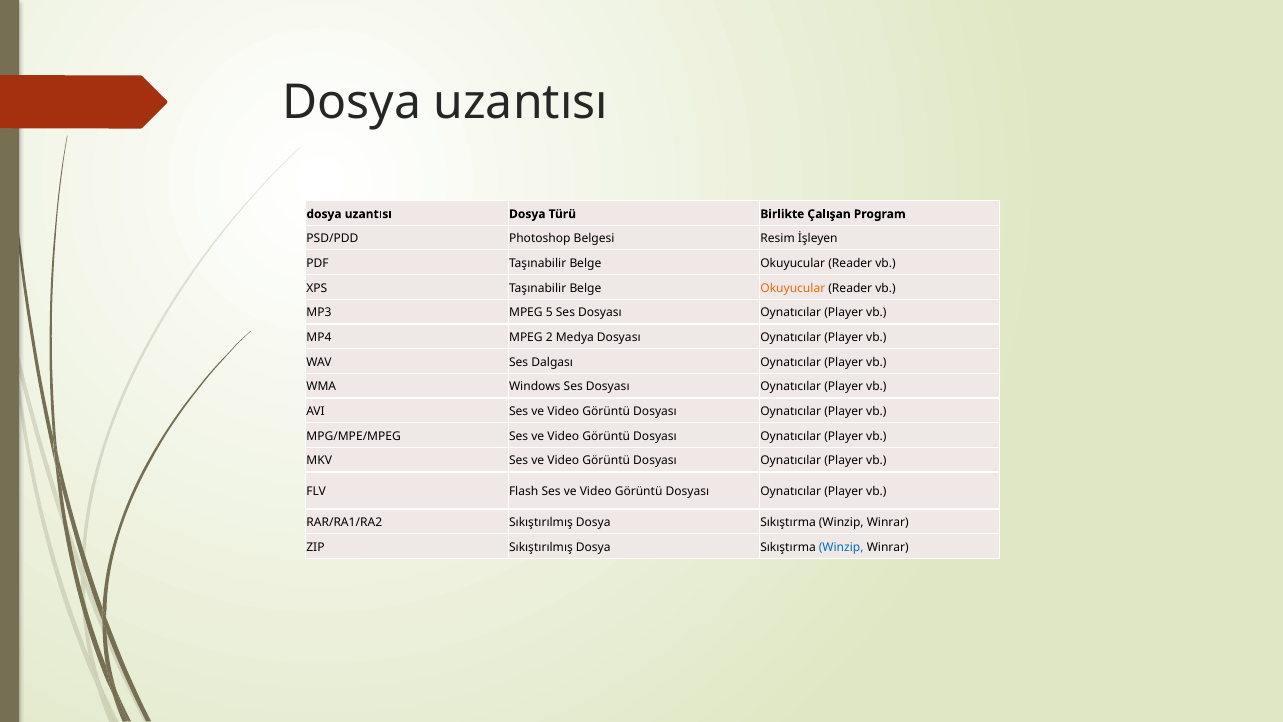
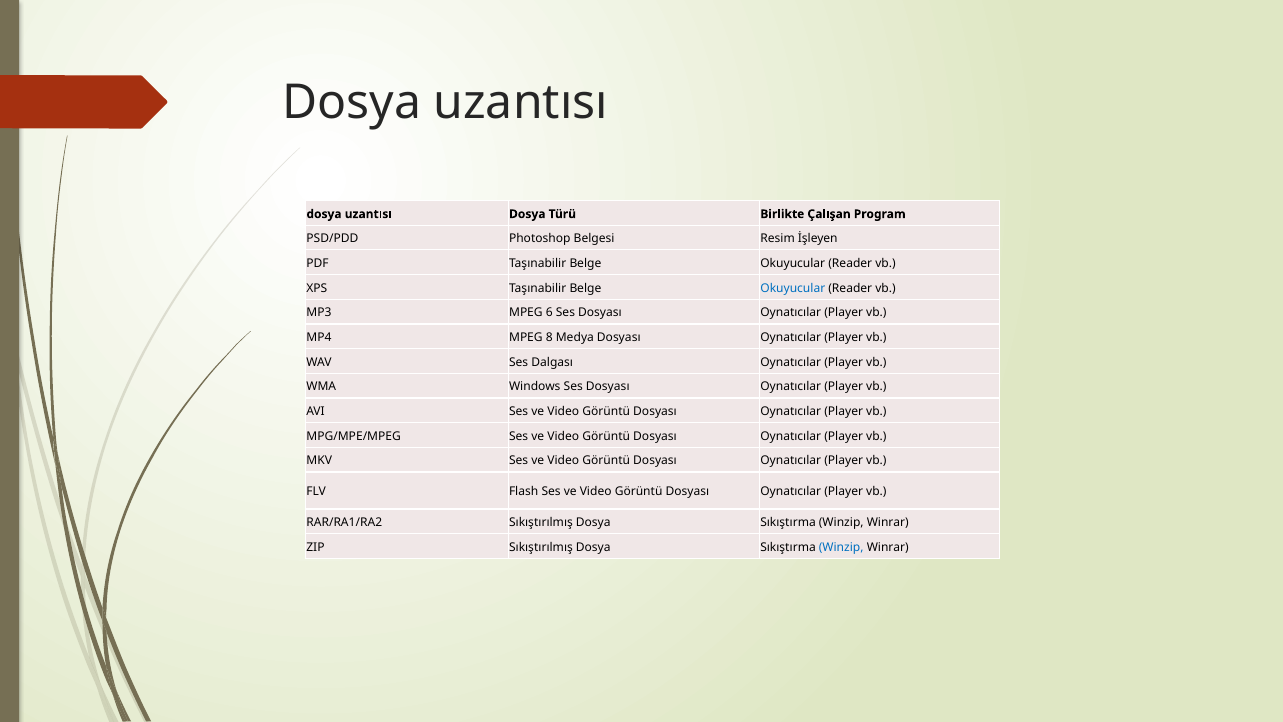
Okuyucular at (793, 288) colour: orange -> blue
5: 5 -> 6
2: 2 -> 8
